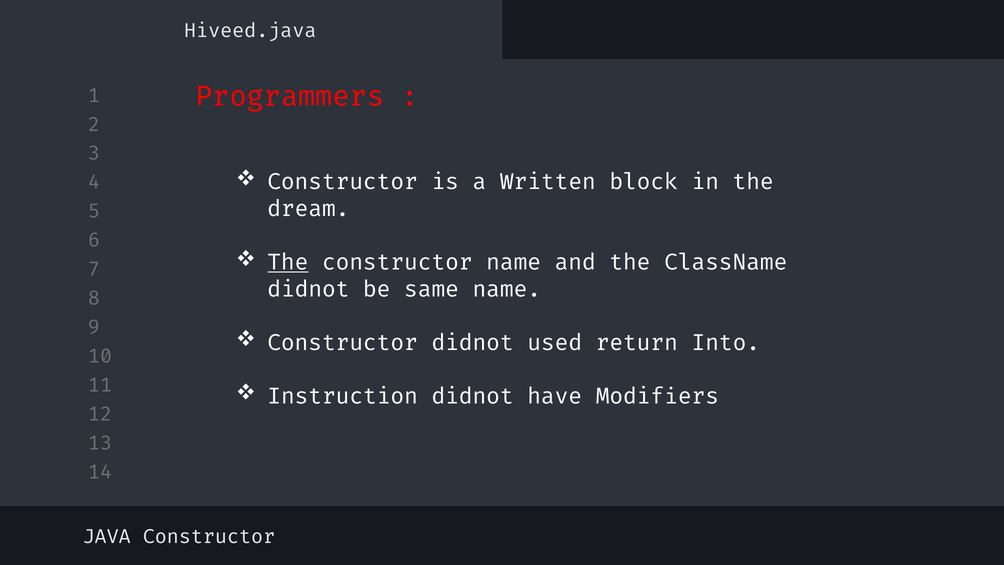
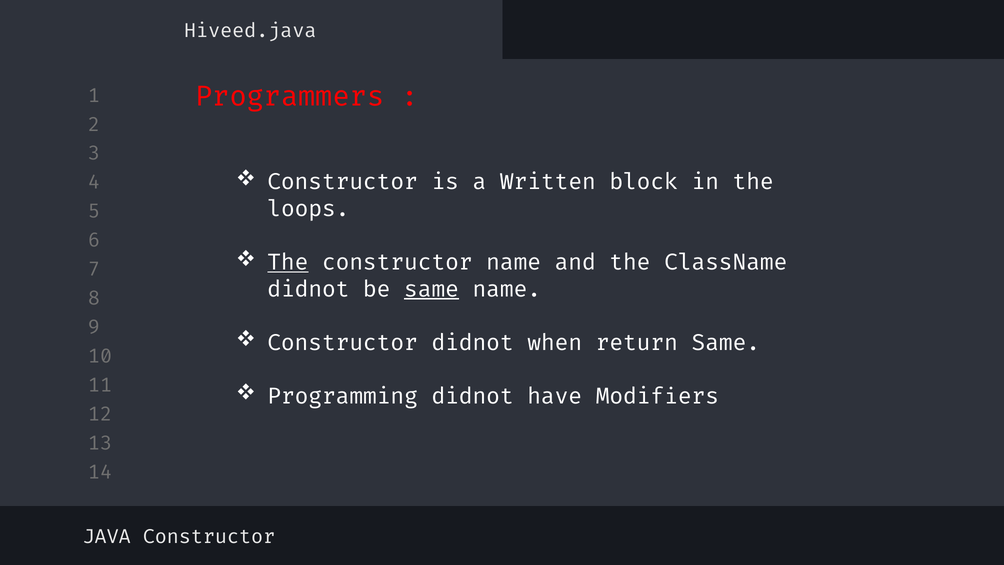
dream: dream -> loops
same at (432, 289) underline: none -> present
used: used -> when
return Into: Into -> Same
Instruction: Instruction -> Programming
